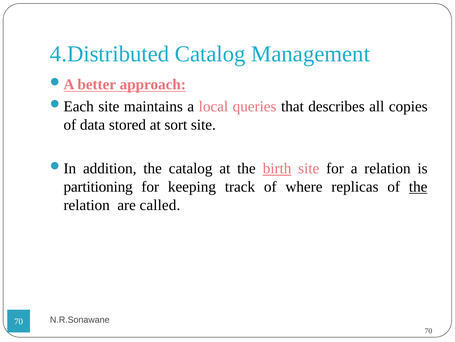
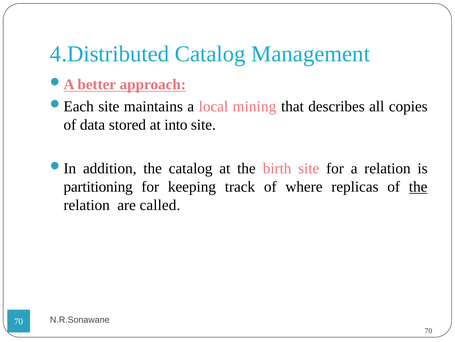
queries: queries -> mining
sort: sort -> into
birth underline: present -> none
